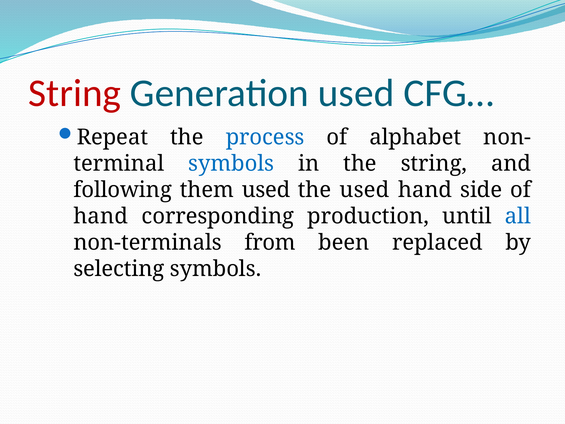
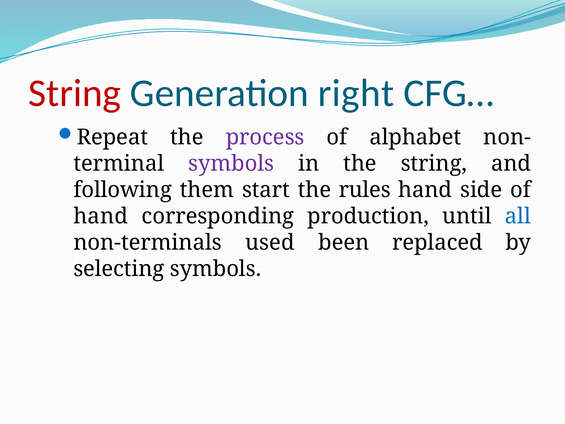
Generation used: used -> right
process colour: blue -> purple
symbols at (231, 163) colour: blue -> purple
them used: used -> start
the used: used -> rules
from: from -> used
